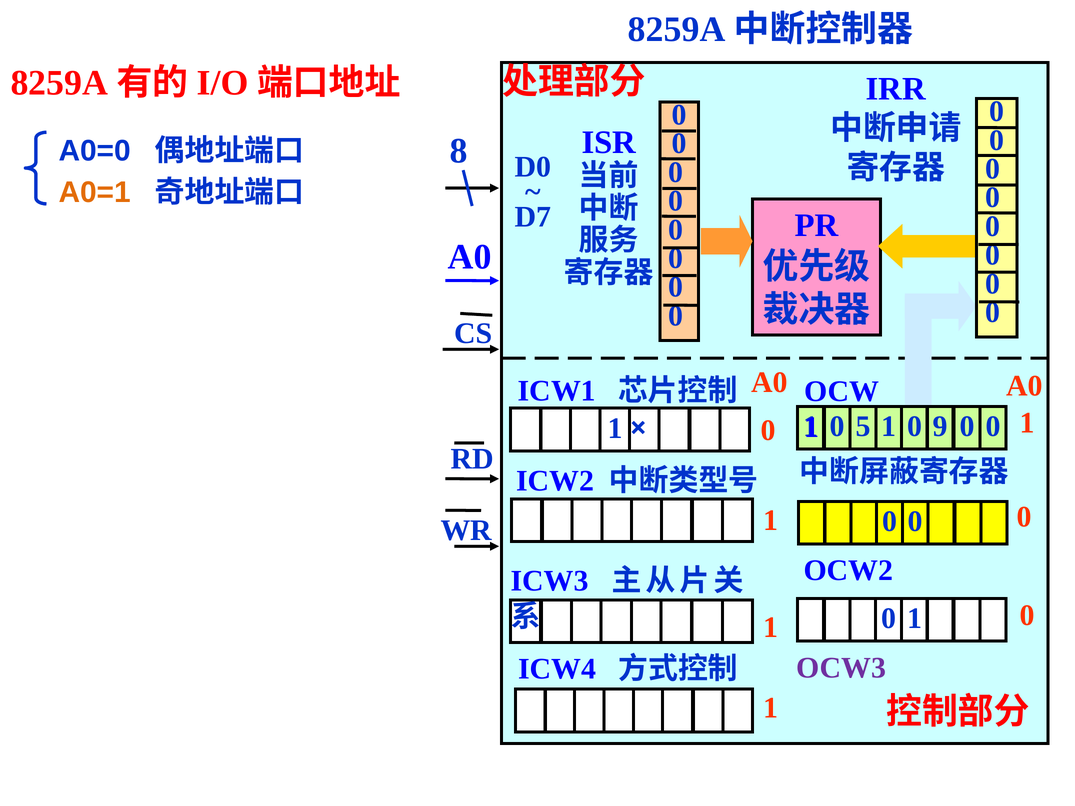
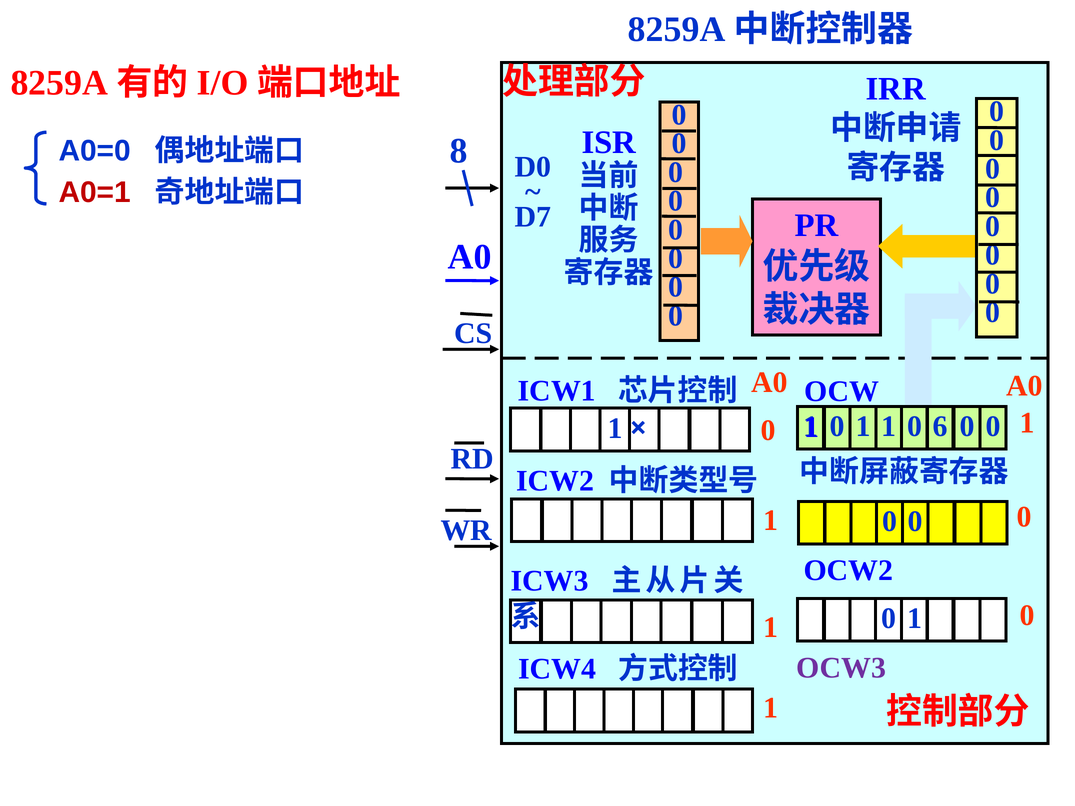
A0=1 colour: orange -> red
5 at (863, 426): 5 -> 1
9: 9 -> 6
